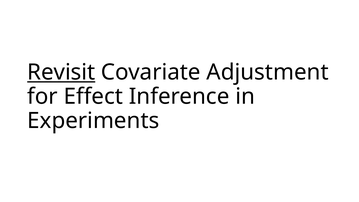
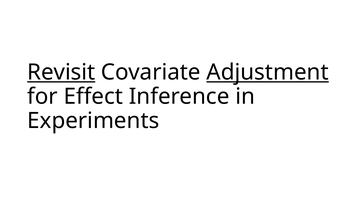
Adjustment underline: none -> present
